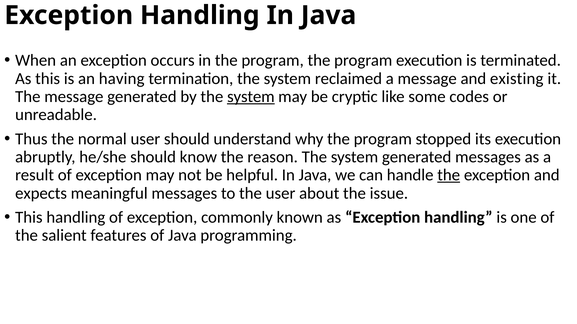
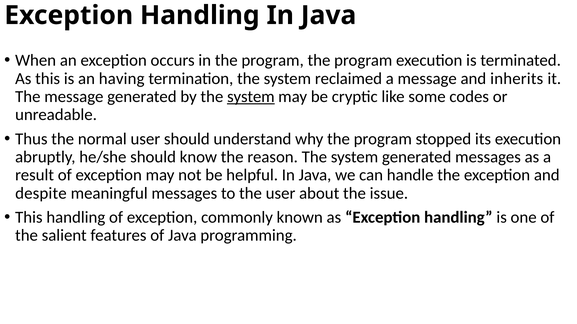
existing: existing -> inherits
the at (449, 175) underline: present -> none
expects: expects -> despite
